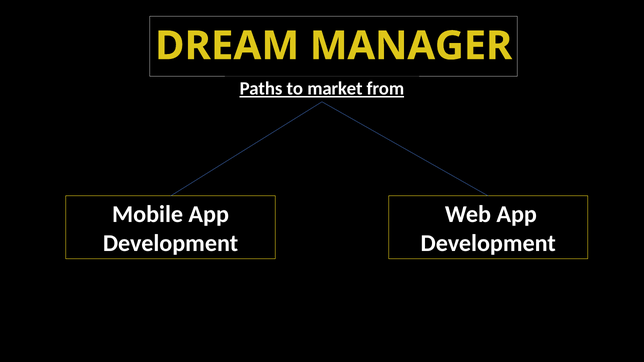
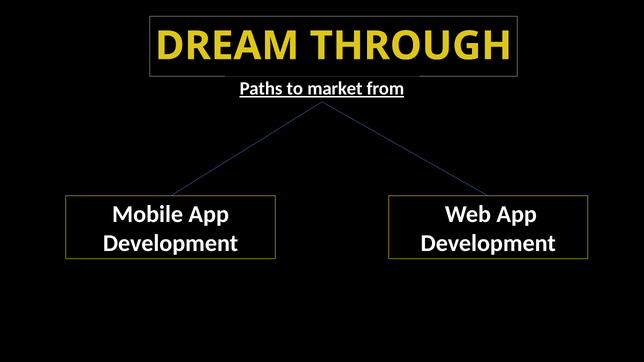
MANAGER: MANAGER -> THROUGH
